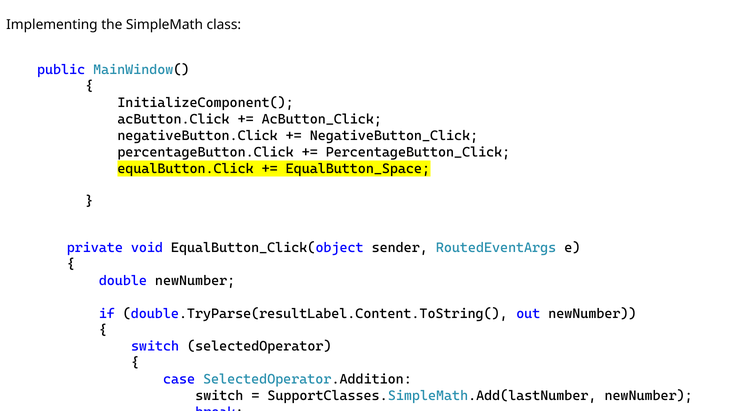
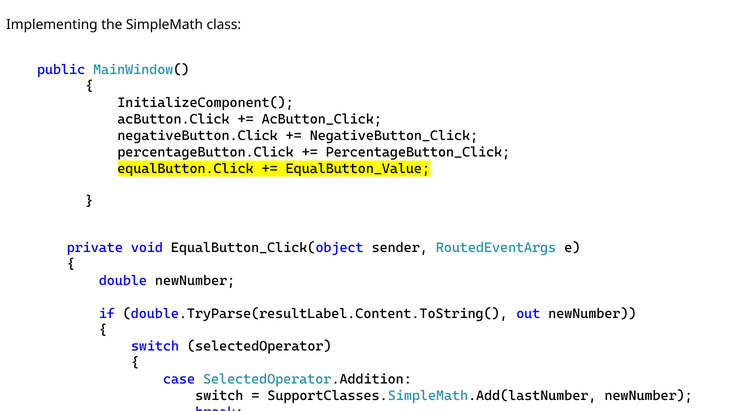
EqualButton_Space: EqualButton_Space -> EqualButton_Value
